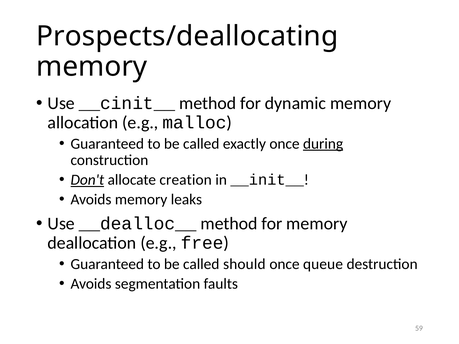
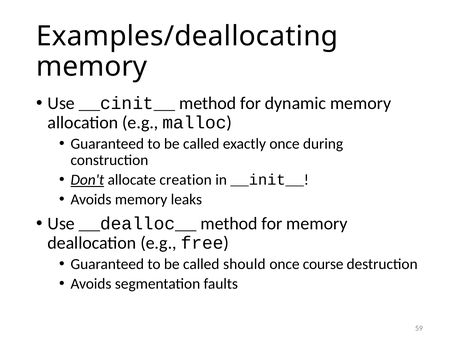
Prospects/deallocating: Prospects/deallocating -> Examples/deallocating
during underline: present -> none
queue: queue -> course
